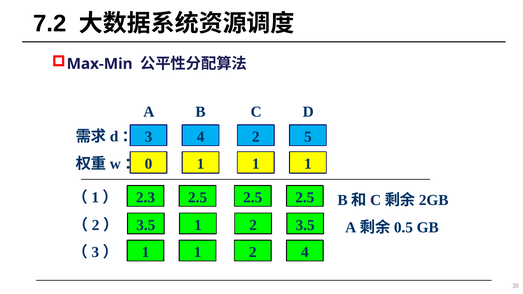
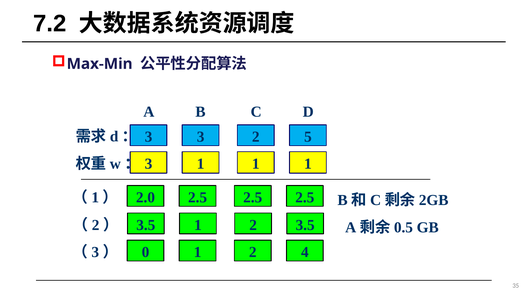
4 at (201, 137): 4 -> 3
0 at (149, 164): 0 -> 3
2.3: 2.3 -> 2.0
1 at (145, 252): 1 -> 0
